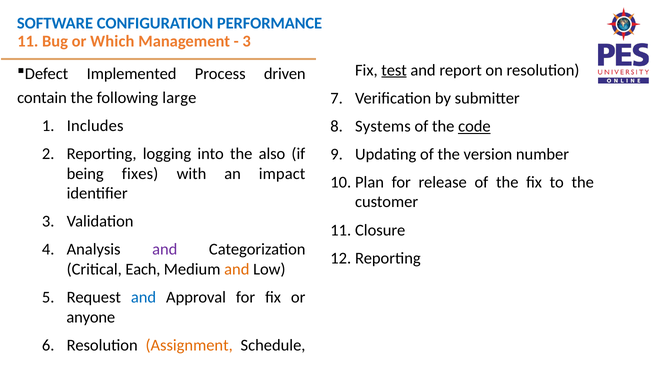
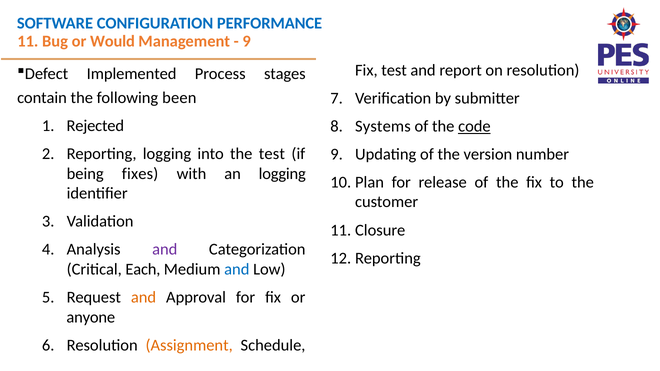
Which: Which -> Would
3 at (247, 41): 3 -> 9
test at (394, 70) underline: present -> none
driven: driven -> stages
large: large -> been
Includes: Includes -> Rejected
the also: also -> test
an impact: impact -> logging
and at (237, 269) colour: orange -> blue
and at (144, 298) colour: blue -> orange
